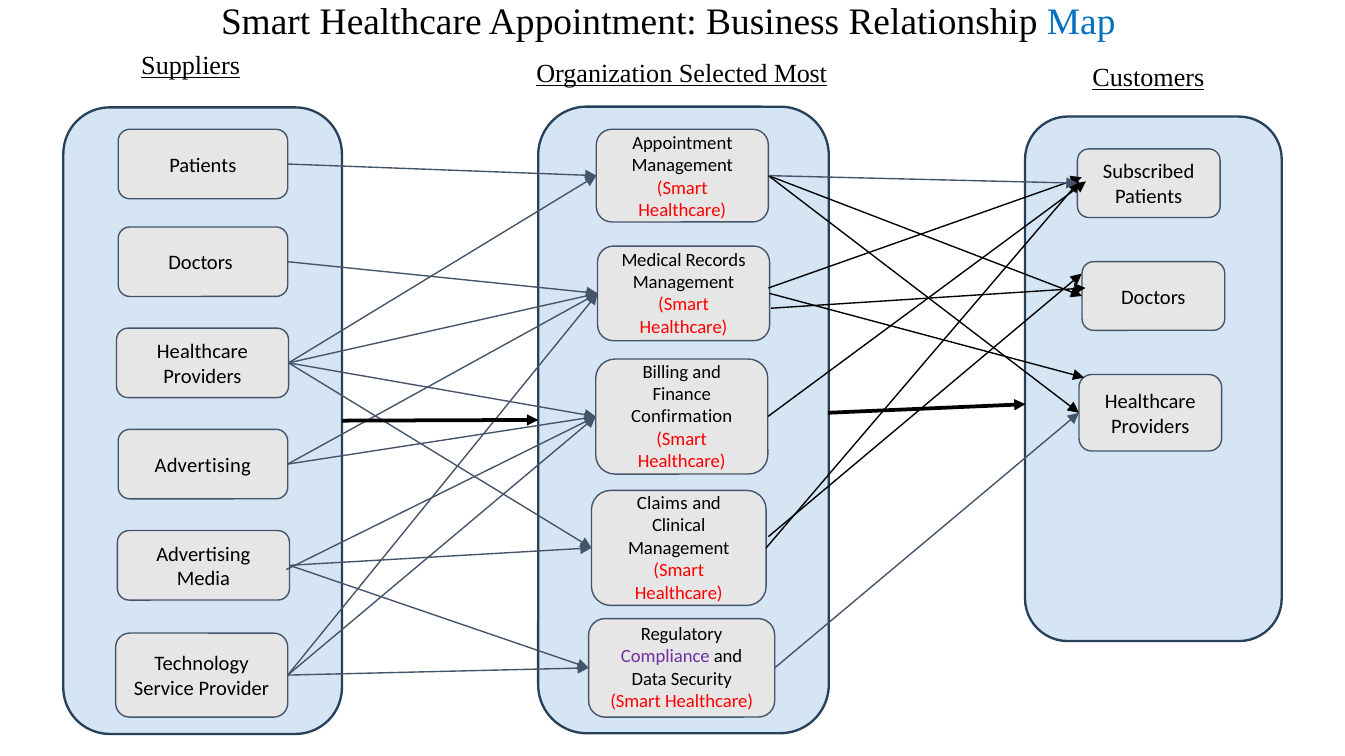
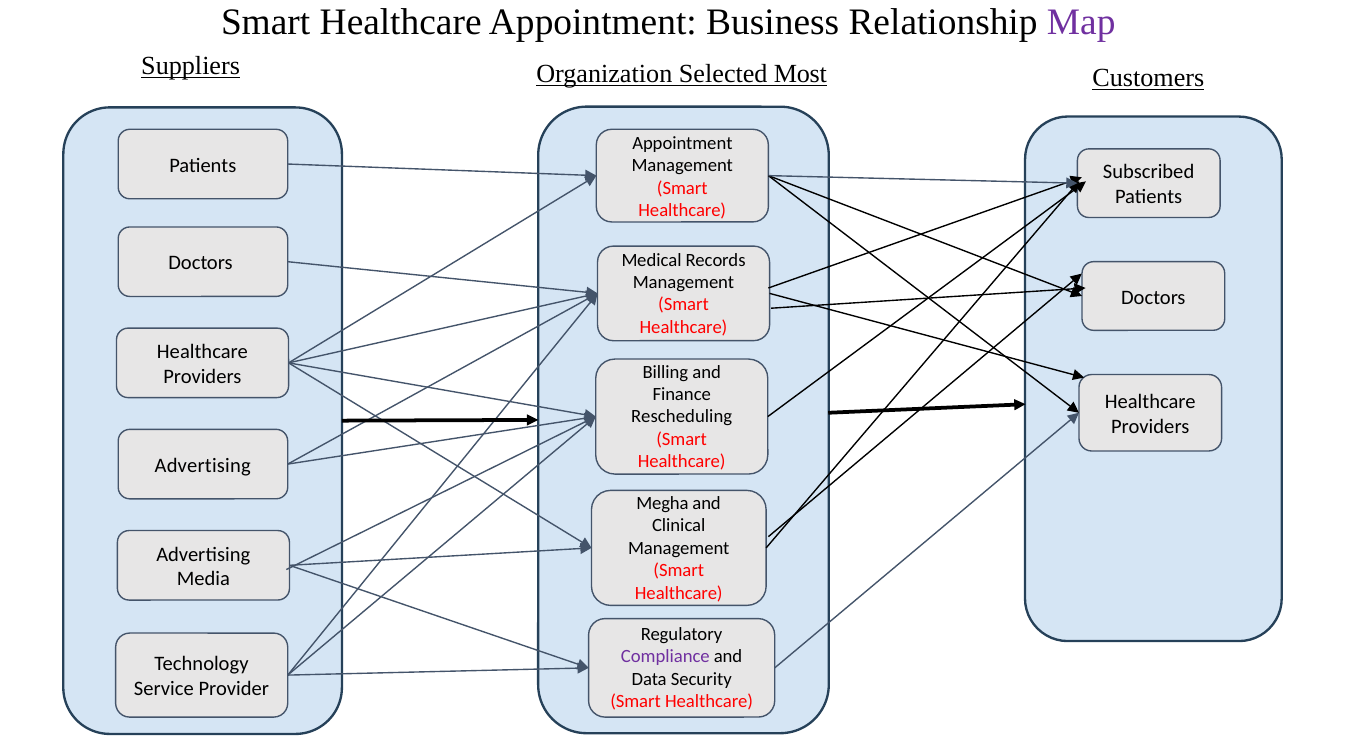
Map colour: blue -> purple
Confirmation: Confirmation -> Rescheduling
Claims: Claims -> Megha
